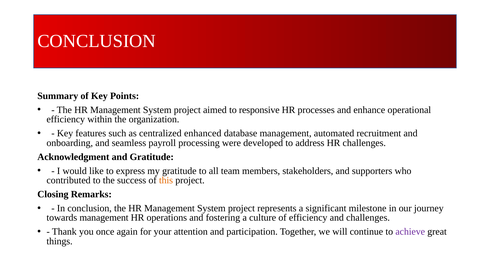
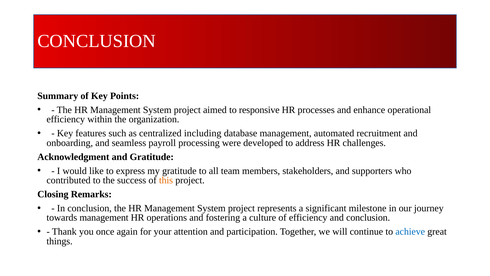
enhanced: enhanced -> including
and challenges: challenges -> conclusion
achieve colour: purple -> blue
